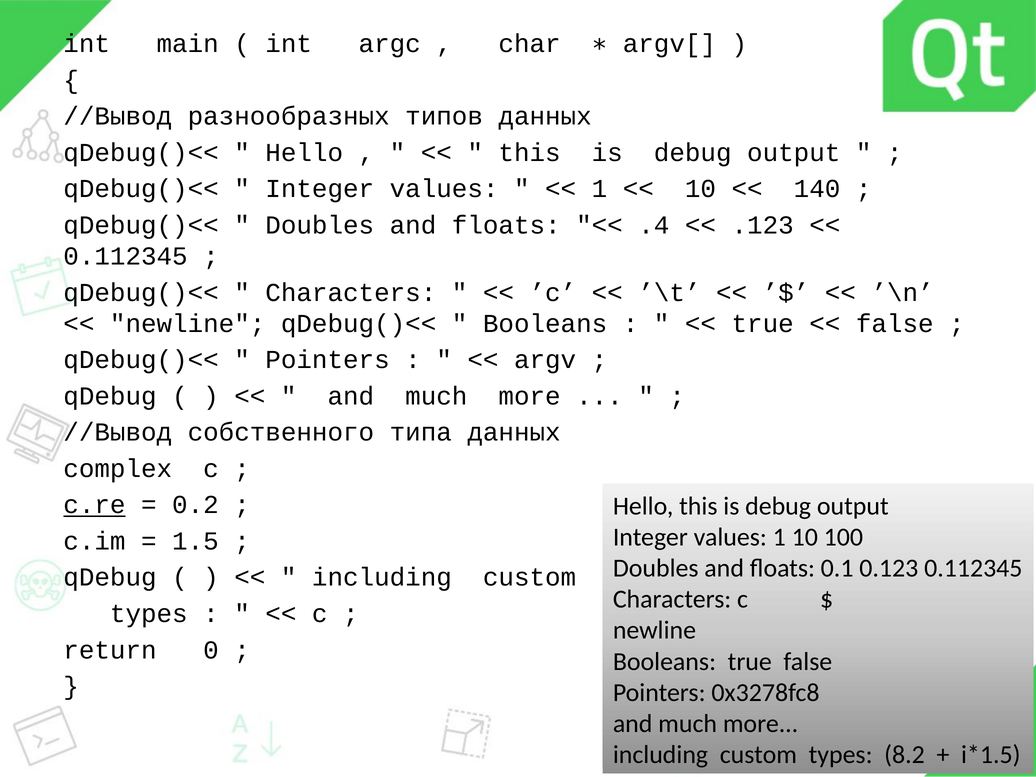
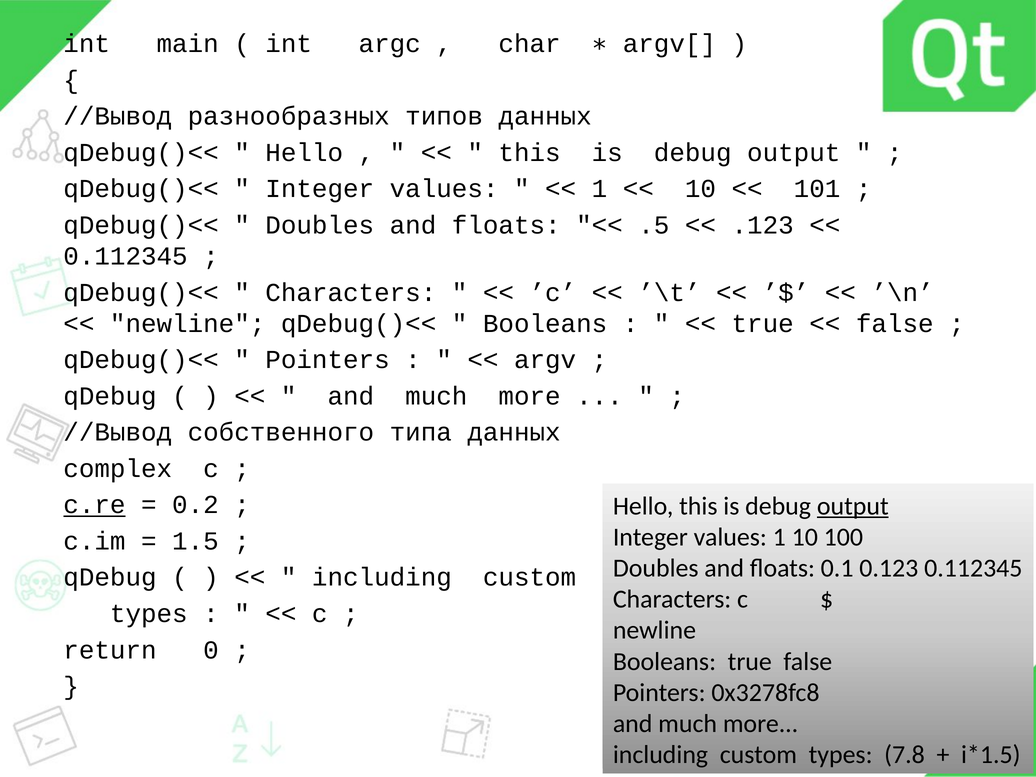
140: 140 -> 101
.4: .4 -> .5
output at (853, 506) underline: none -> present
8.2: 8.2 -> 7.8
